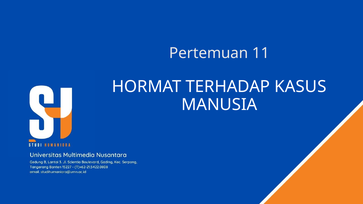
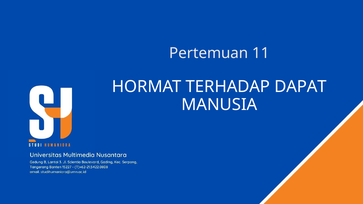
KASUS: KASUS -> DAPAT
